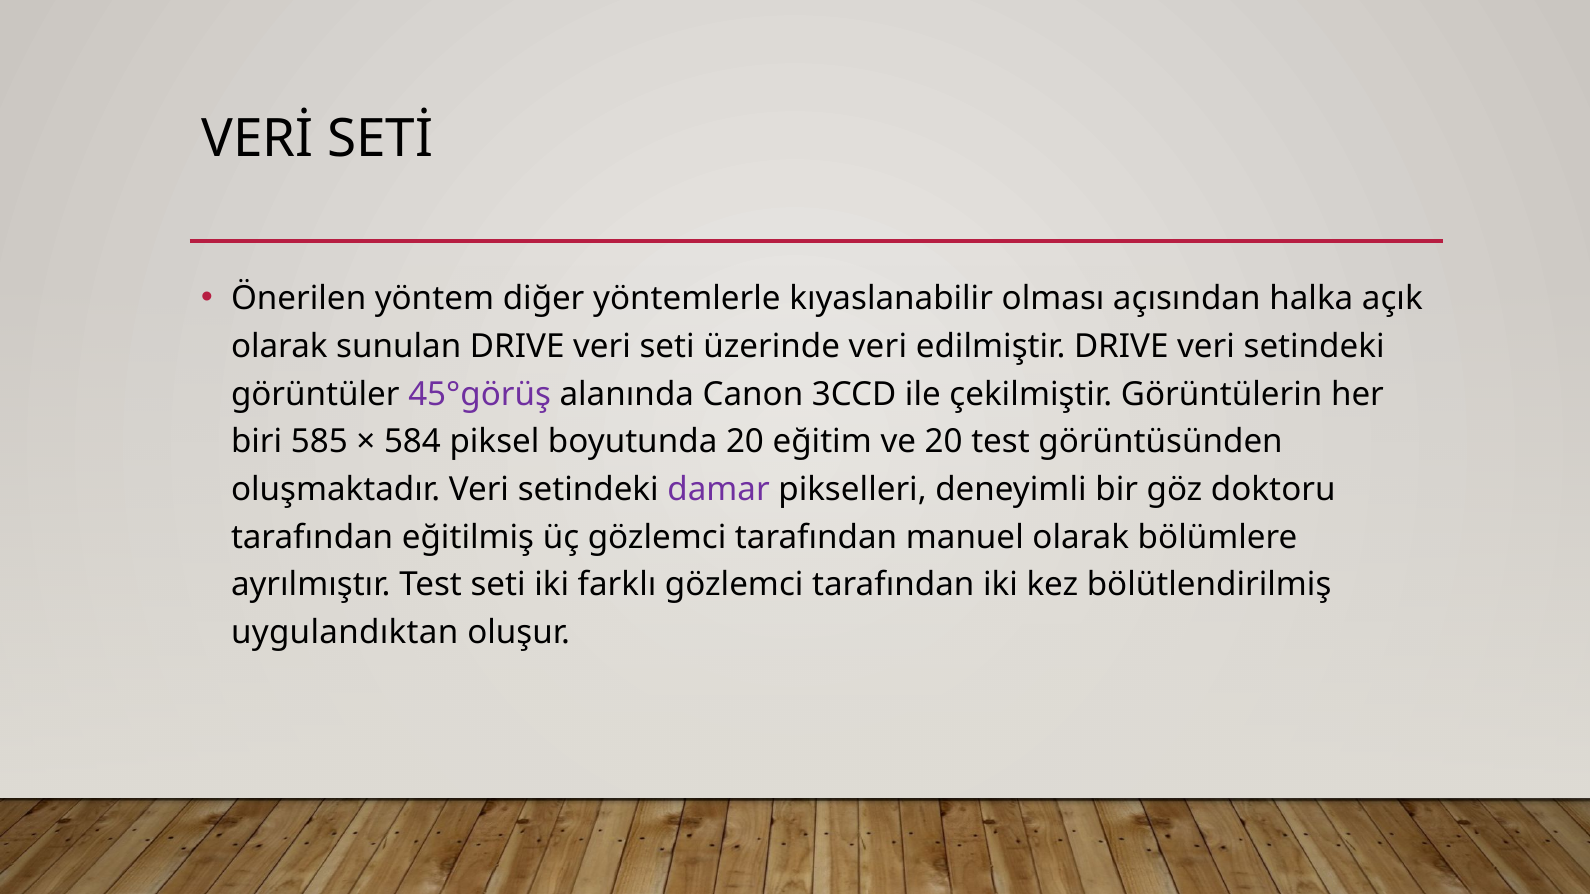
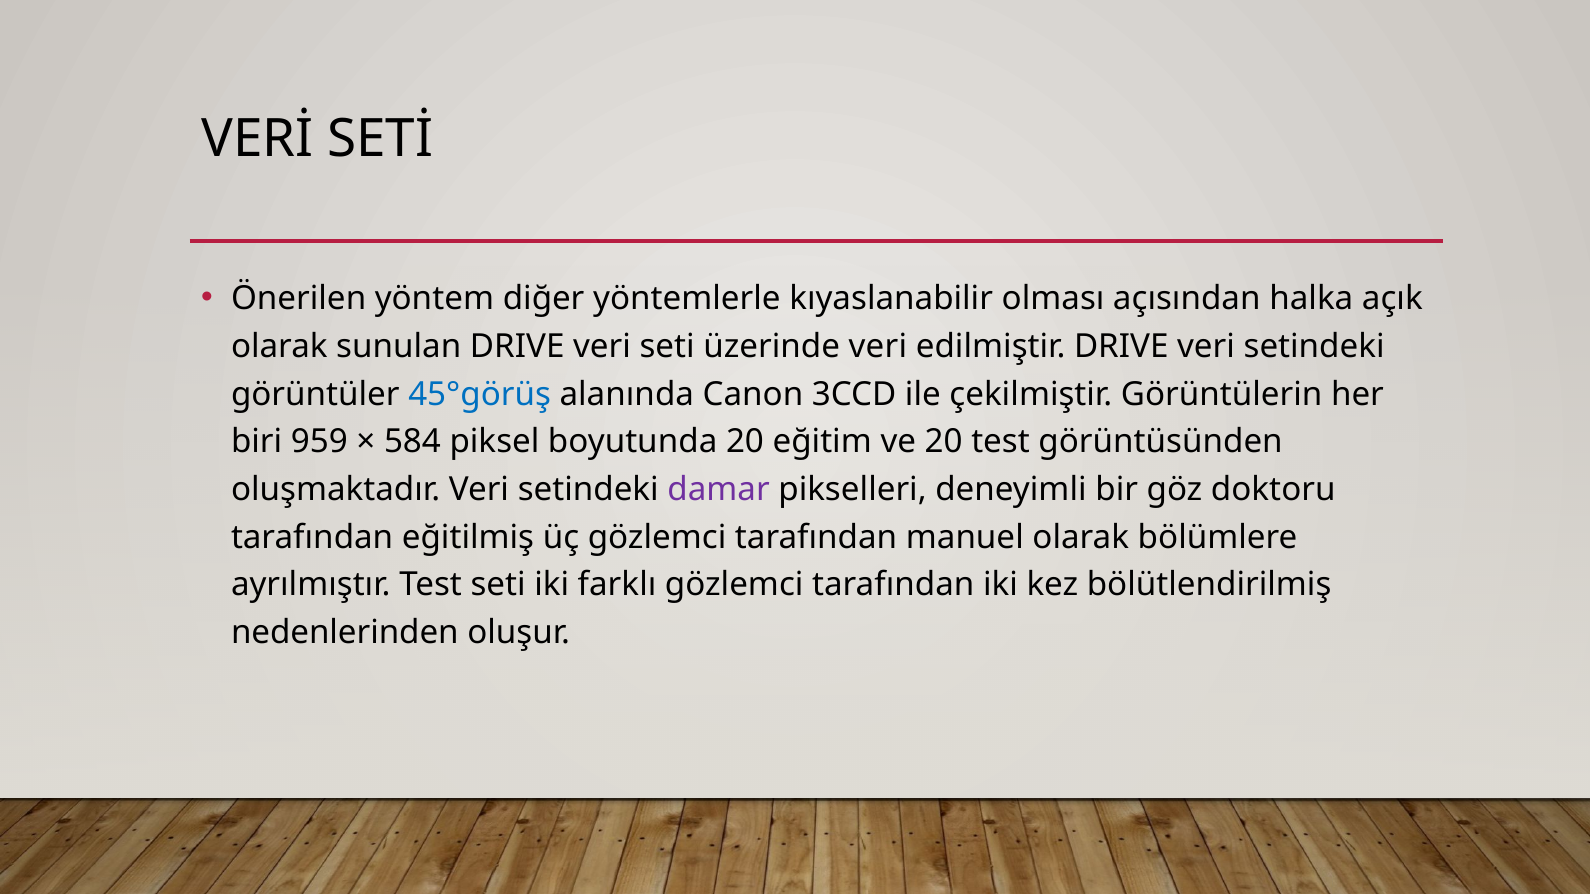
45°görüş colour: purple -> blue
585: 585 -> 959
uygulandıktan: uygulandıktan -> nedenlerinden
